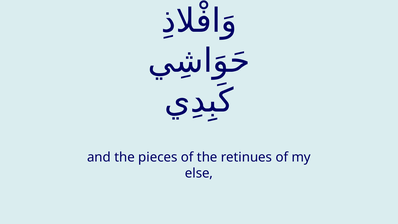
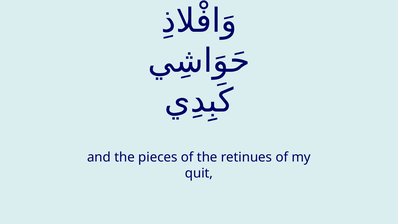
else: else -> quit
